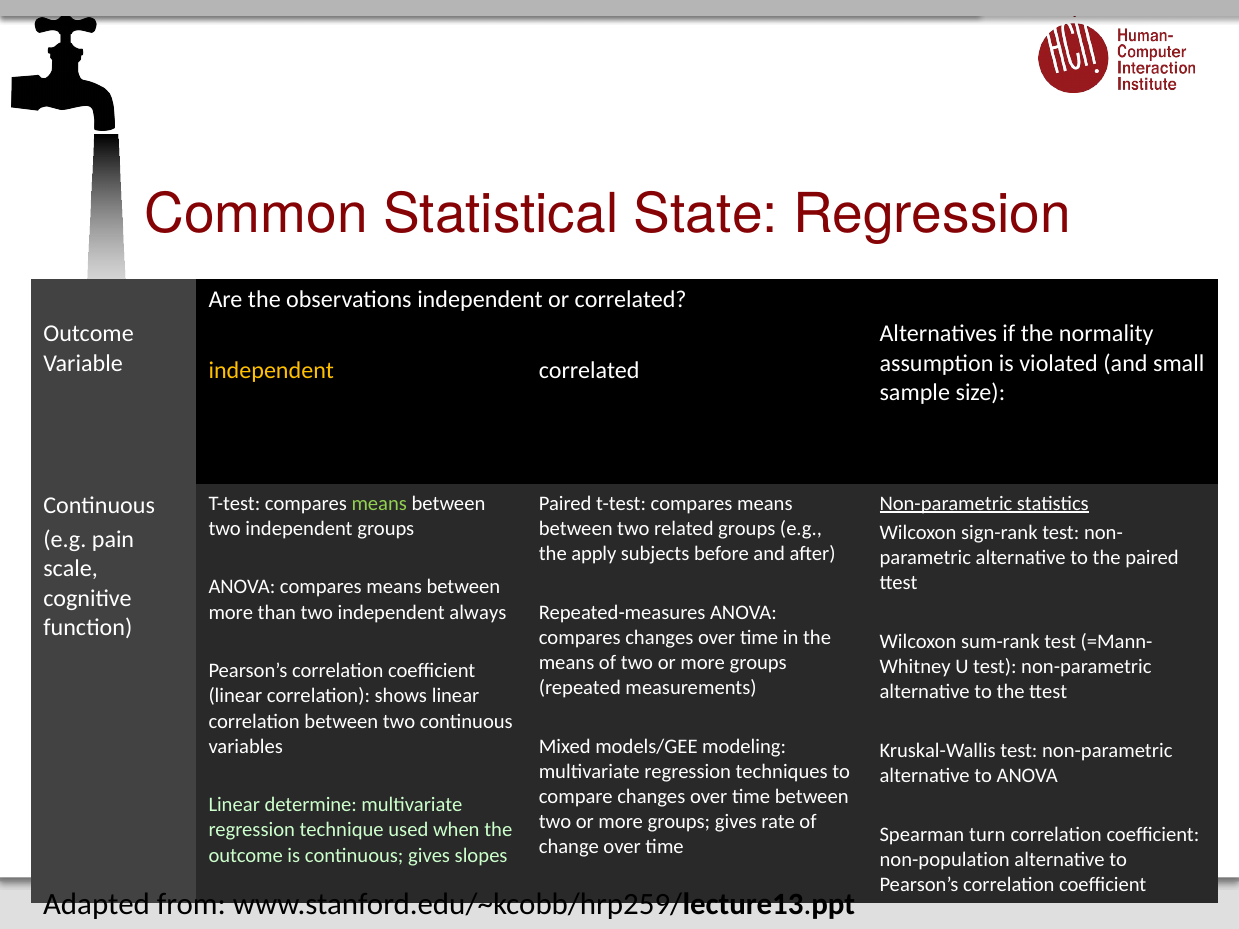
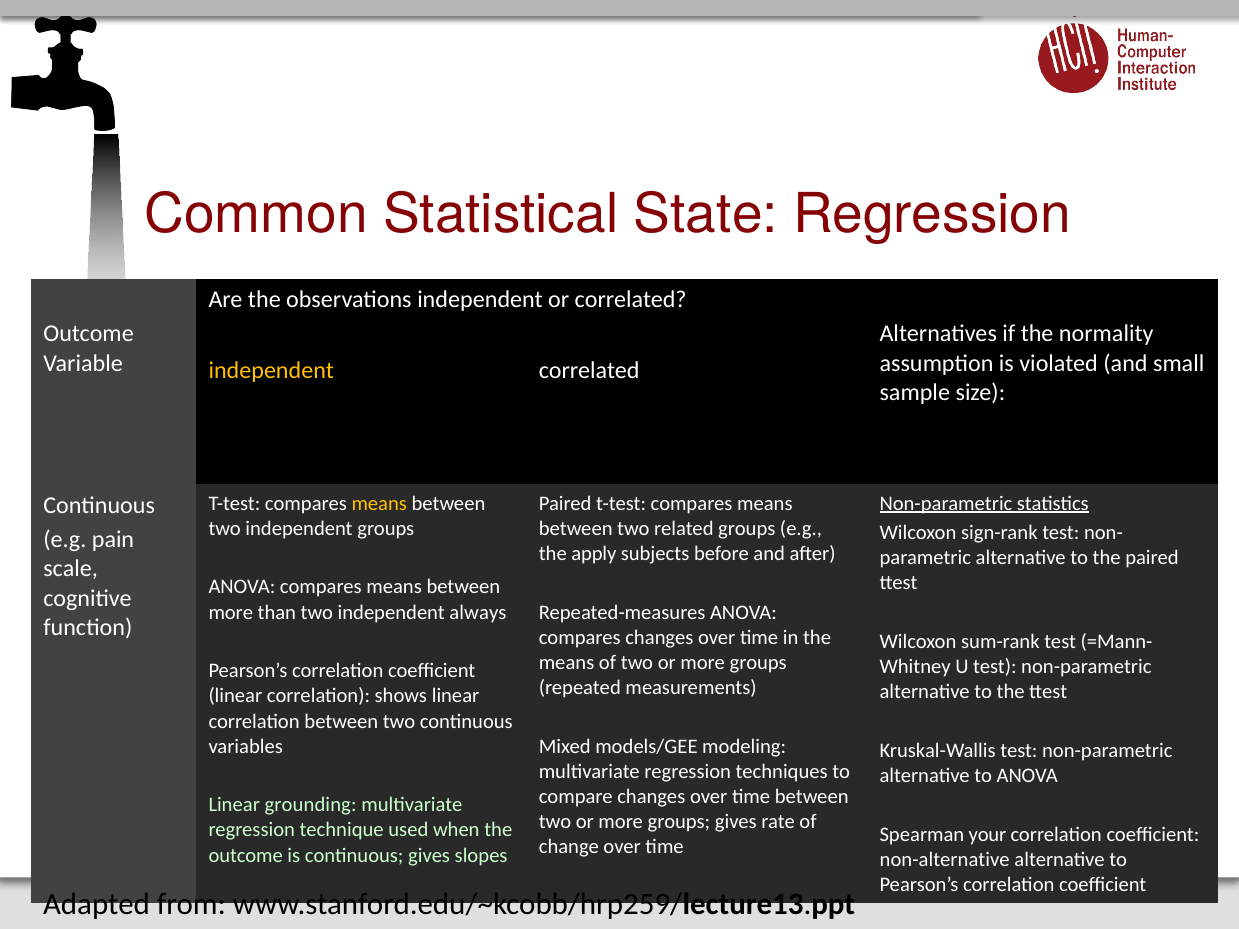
means at (379, 503) colour: light green -> yellow
determine: determine -> grounding
turn: turn -> your
non-population: non-population -> non-alternative
